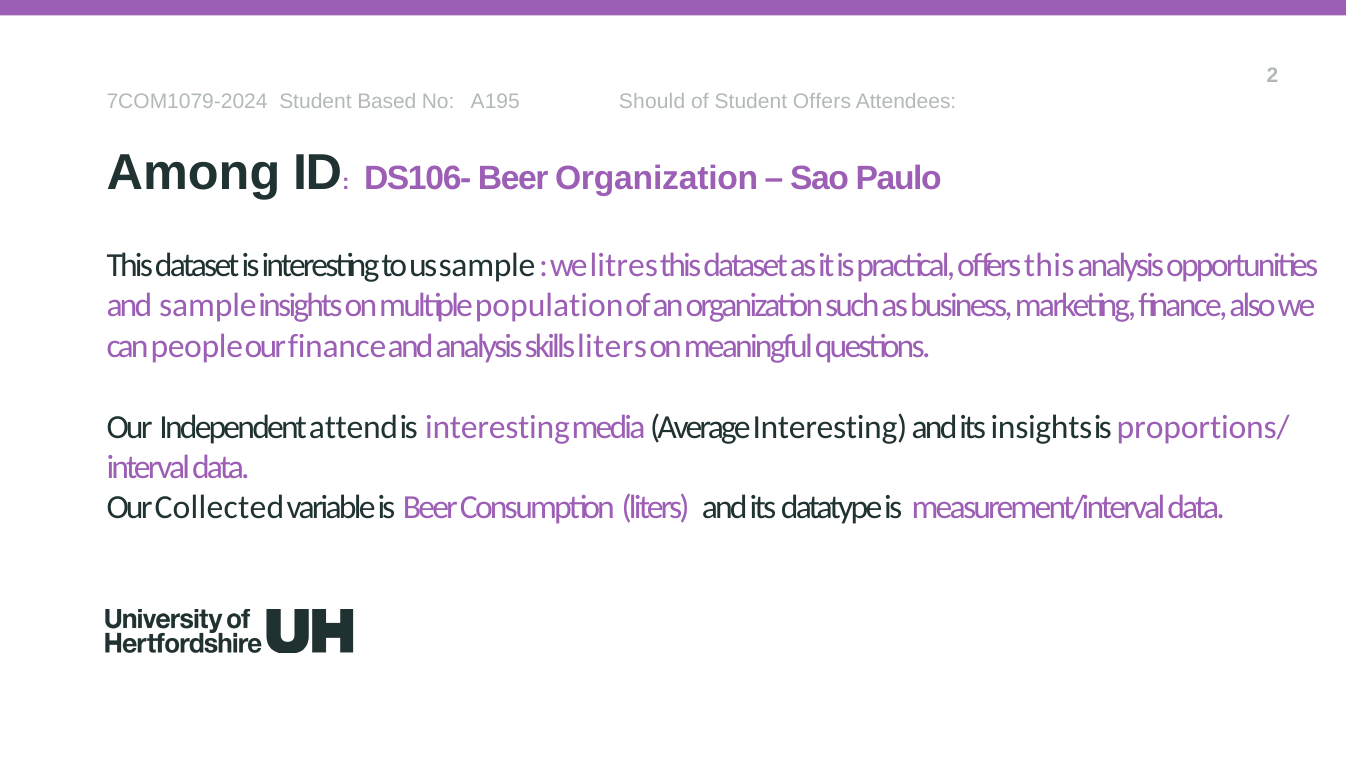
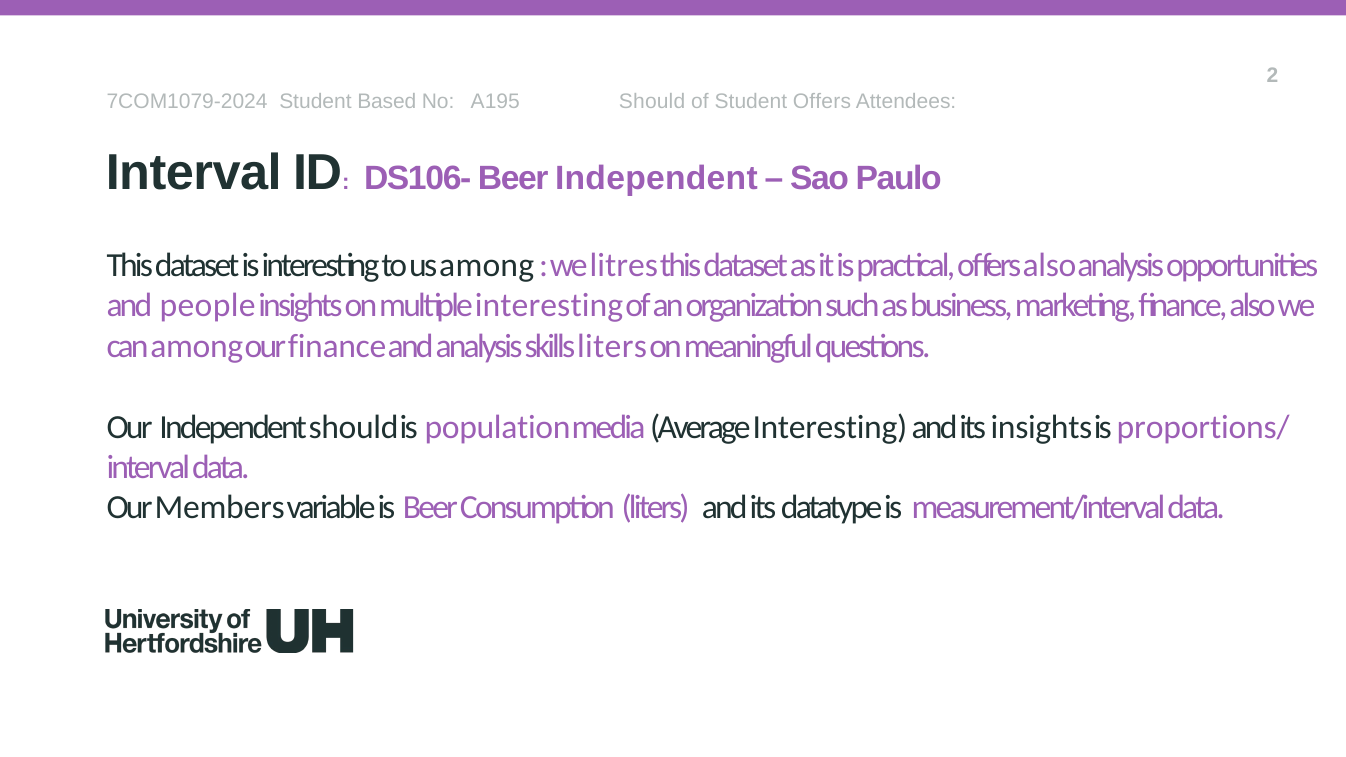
Among at (193, 173): Among -> Interval
Beer Organization: Organization -> Independent
us sample: sample -> among
offers this: this -> also
and sample: sample -> people
multiple population: population -> interesting
can people: people -> among
Independent attend: attend -> should
interesting at (497, 427): interesting -> population
Collected: Collected -> Members
